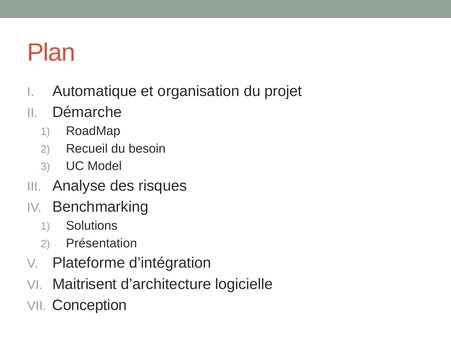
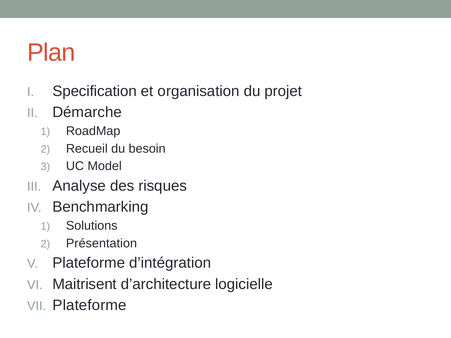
Automatique: Automatique -> Specification
Conception at (90, 305): Conception -> Plateforme
